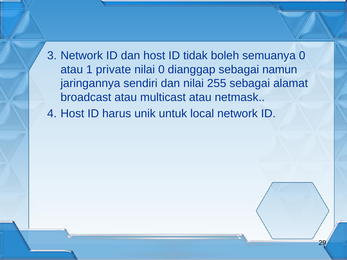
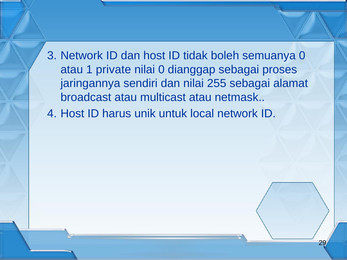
namun: namun -> proses
